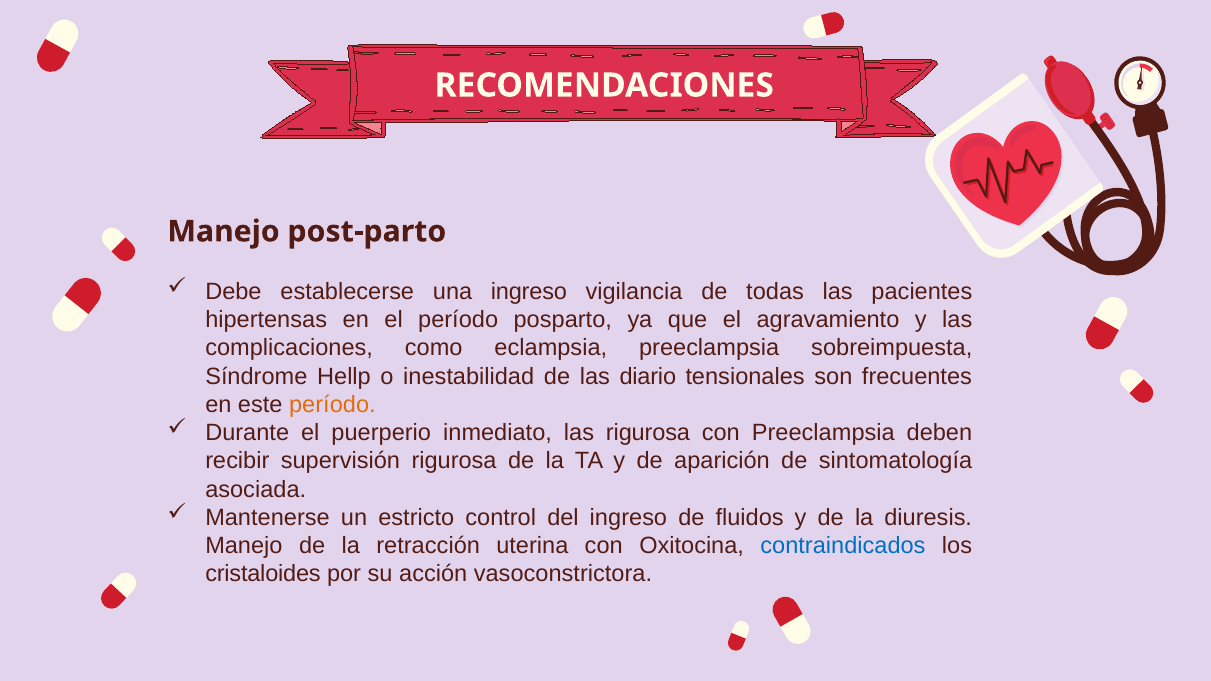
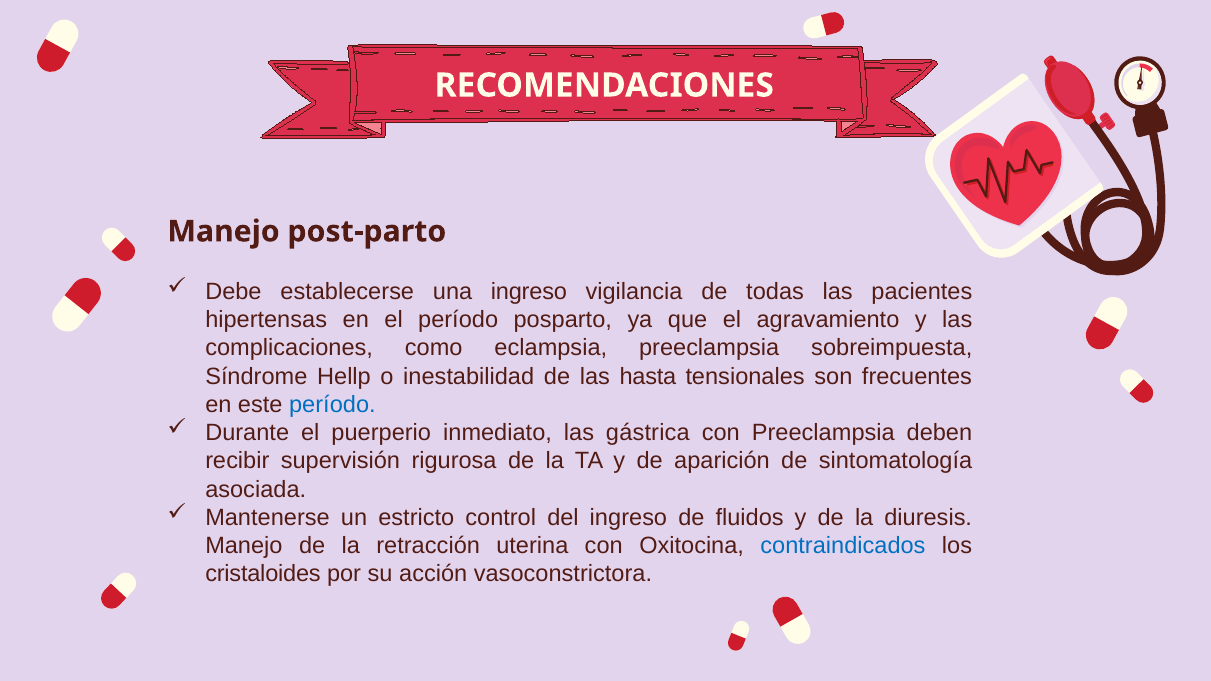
diario: diario -> hasta
período at (332, 405) colour: orange -> blue
las rigurosa: rigurosa -> gástrica
